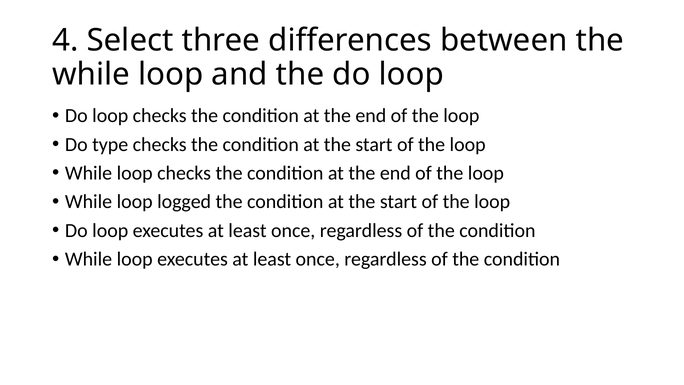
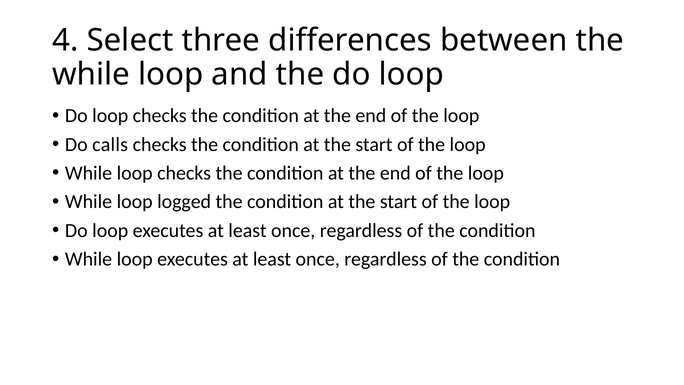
type: type -> calls
